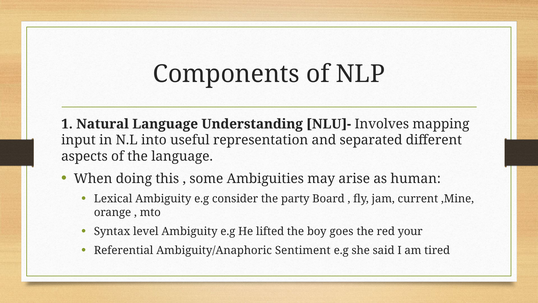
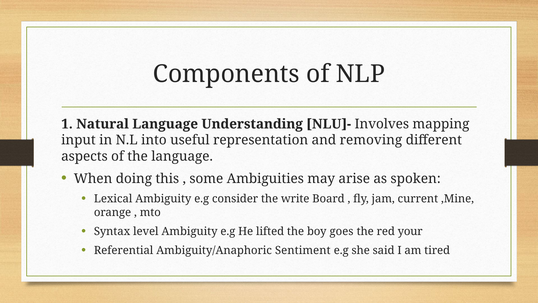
separated: separated -> removing
human: human -> spoken
party: party -> write
